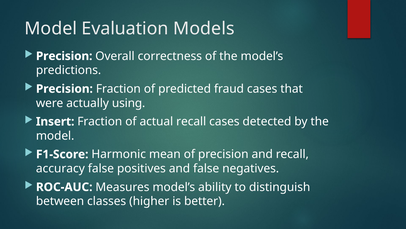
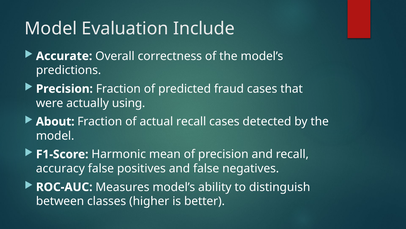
Models: Models -> Include
Precision at (64, 56): Precision -> Accurate
Insert: Insert -> About
